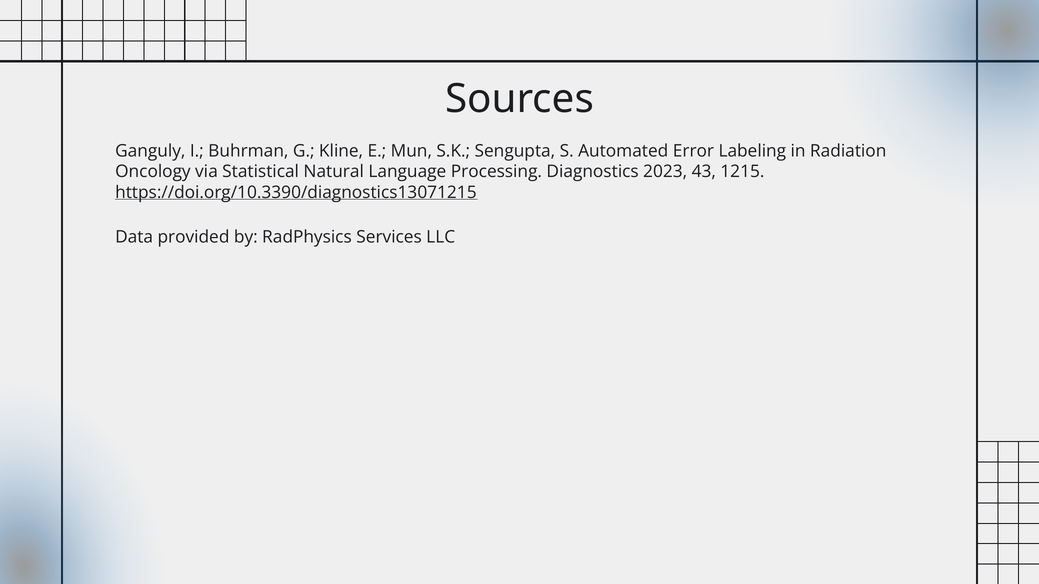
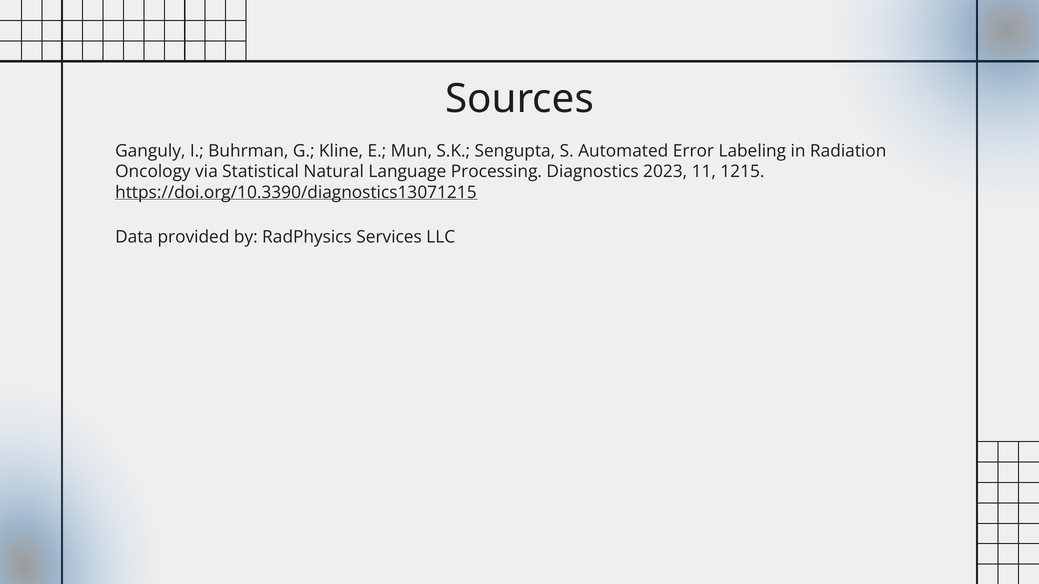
43: 43 -> 11
